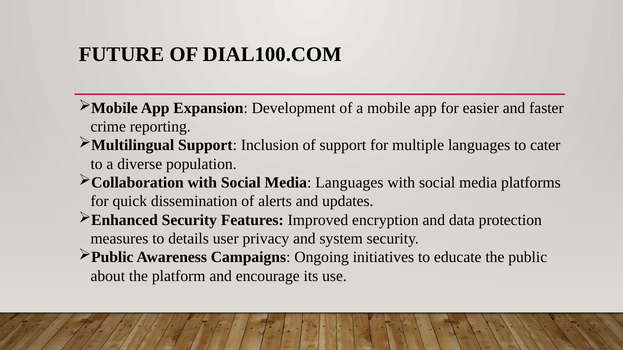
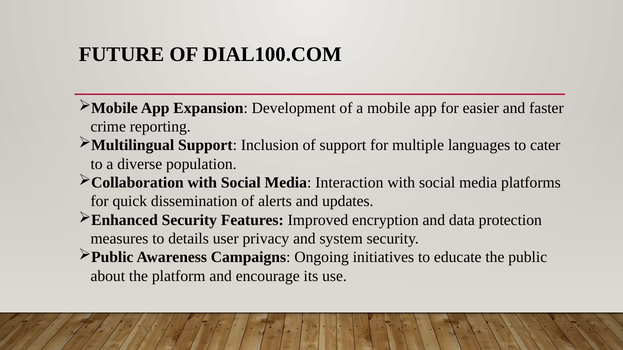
Media Languages: Languages -> Interaction
